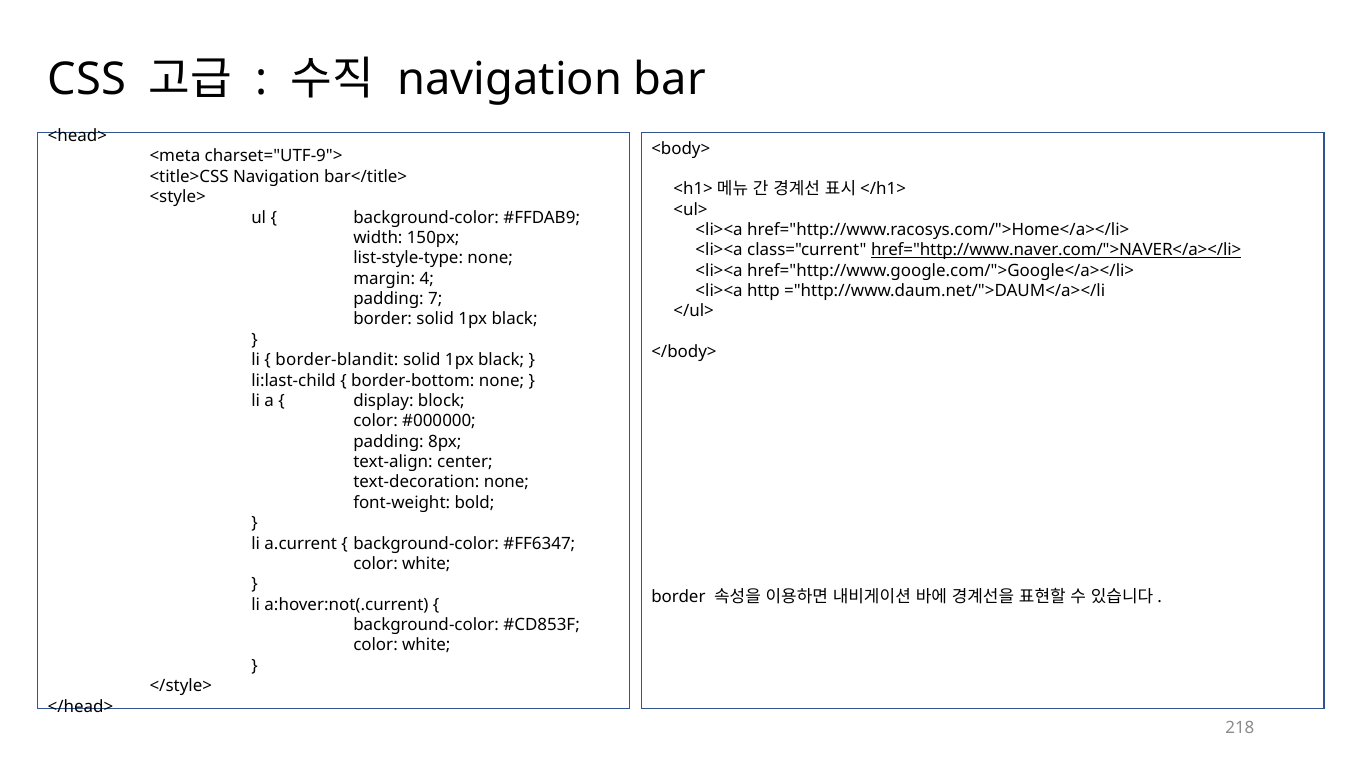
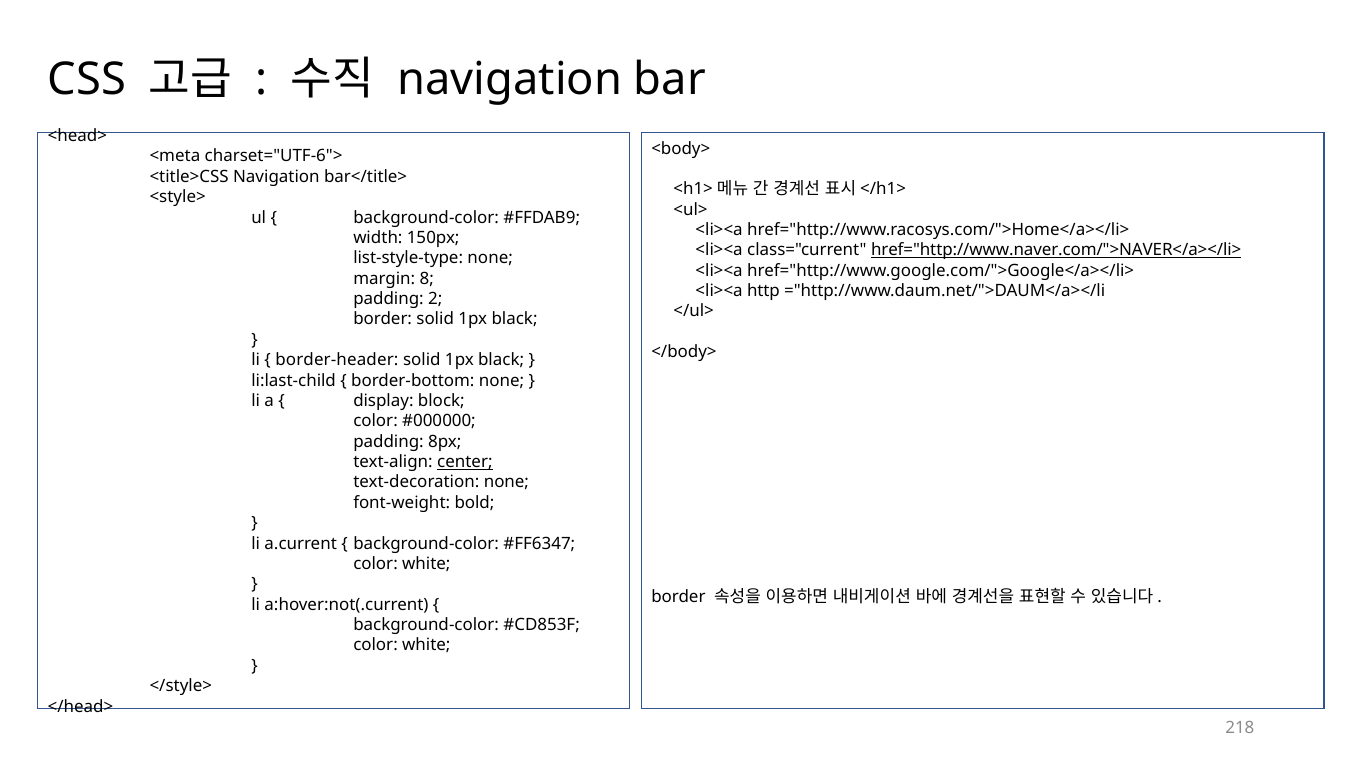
charset="UTF-9">: charset="UTF-9"> -> charset="UTF-6">
4: 4 -> 8
7: 7 -> 2
border-blandit: border-blandit -> border-header
center underline: none -> present
